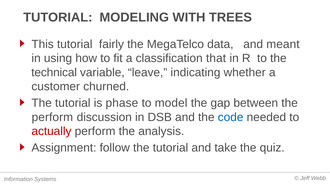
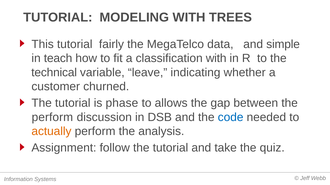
meant: meant -> simple
using: using -> teach
classification that: that -> with
model: model -> allows
actually colour: red -> orange
